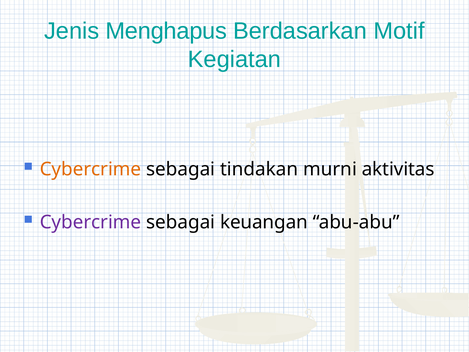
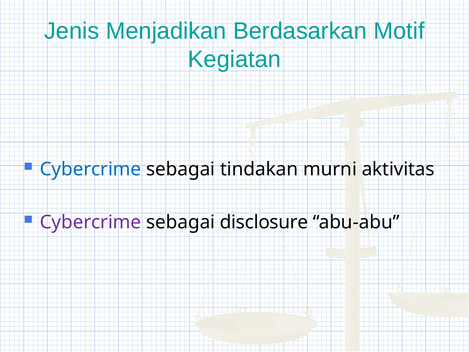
Menghapus: Menghapus -> Menjadikan
Cybercrime at (90, 169) colour: orange -> blue
keuangan: keuangan -> disclosure
